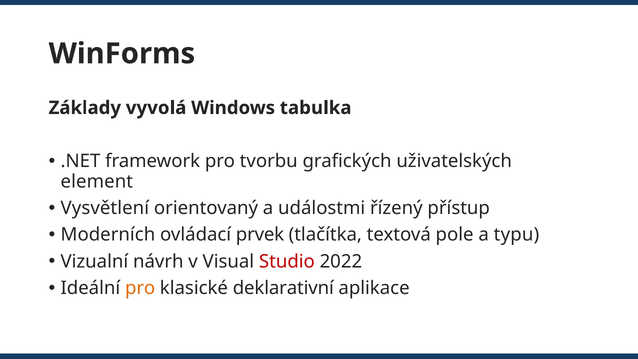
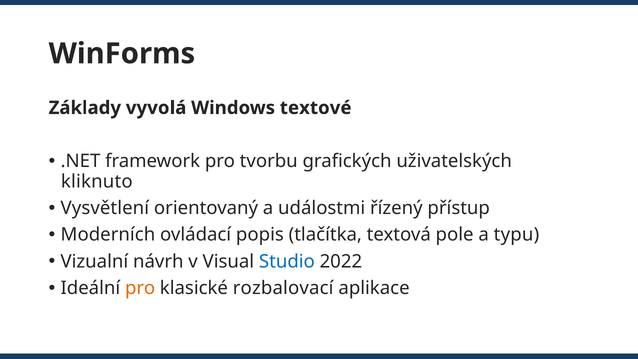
tabulka: tabulka -> textové
element: element -> kliknuto
prvek: prvek -> popis
Studio colour: red -> blue
deklarativní: deklarativní -> rozbalovací
